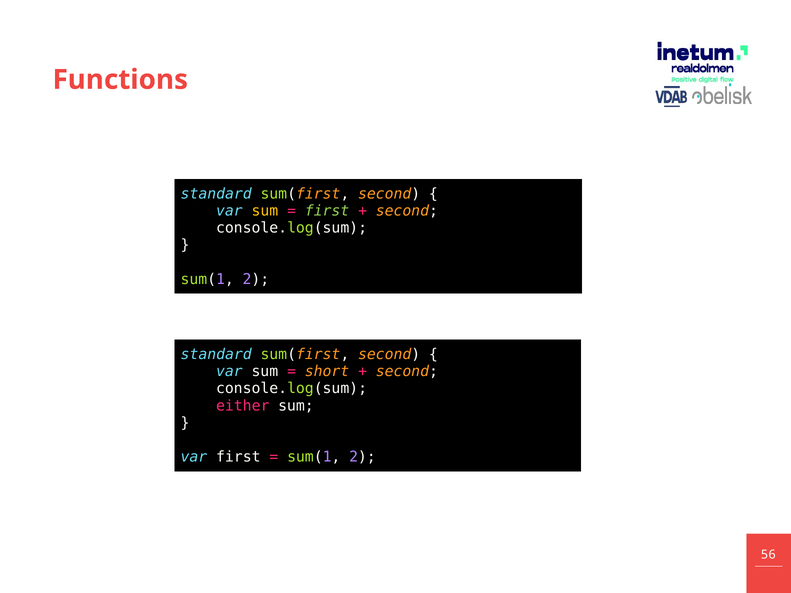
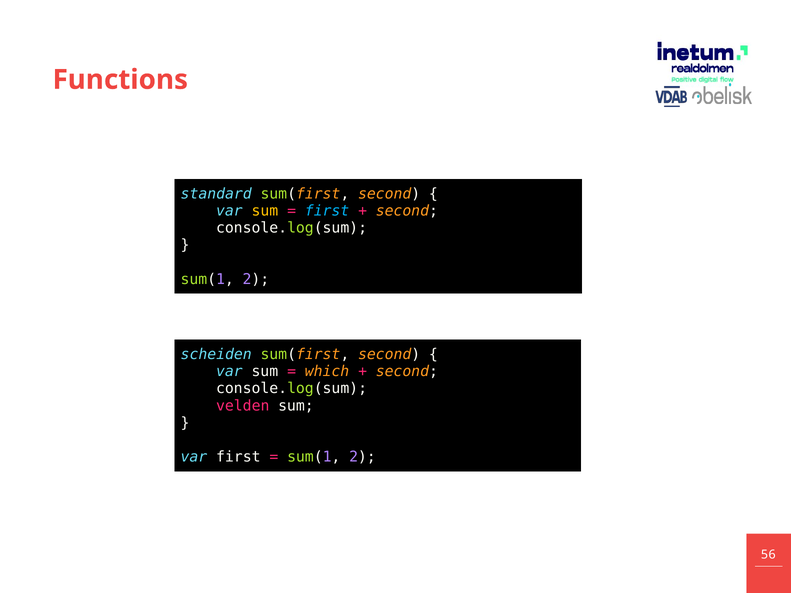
first at (327, 211) colour: light green -> light blue
standard at (216, 355): standard -> scheiden
short: short -> which
either: either -> velden
